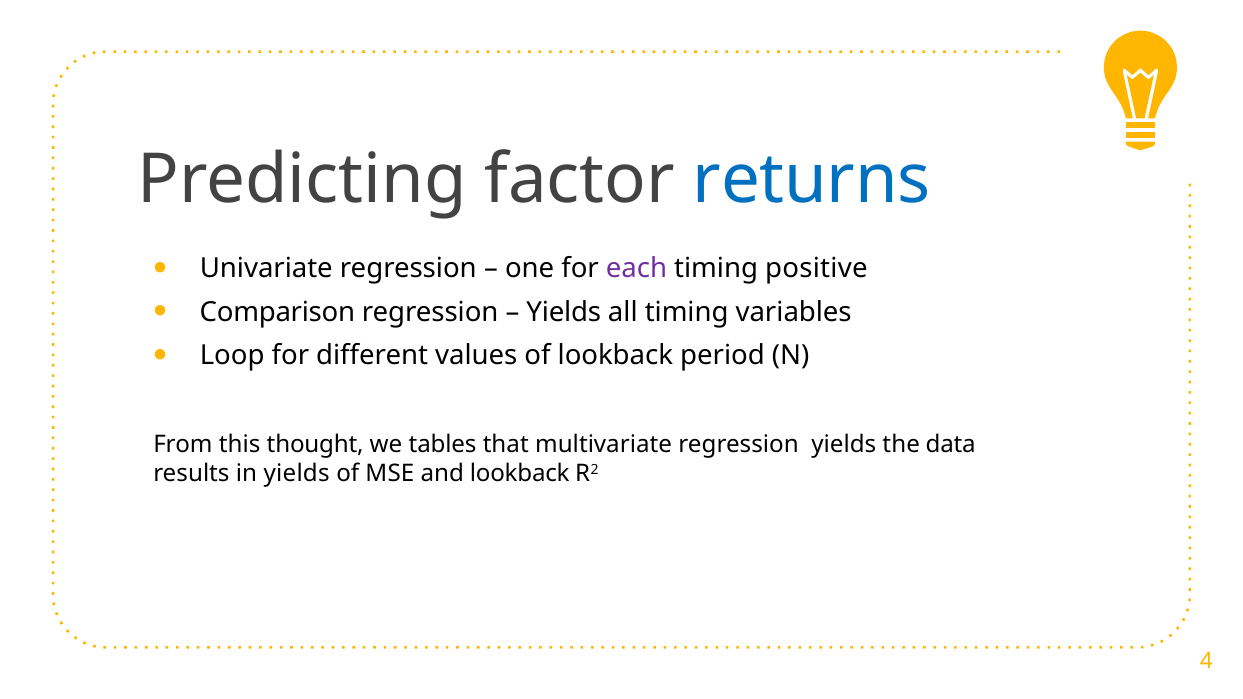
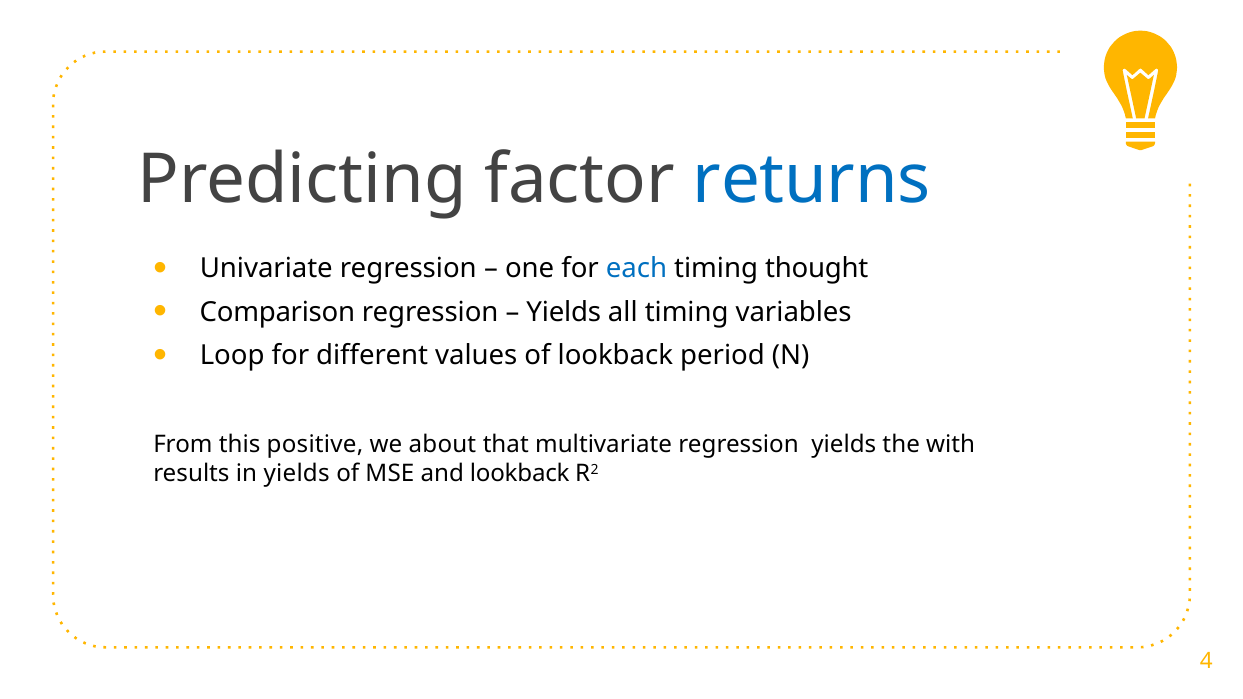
each colour: purple -> blue
positive: positive -> thought
thought: thought -> positive
tables: tables -> about
data: data -> with
